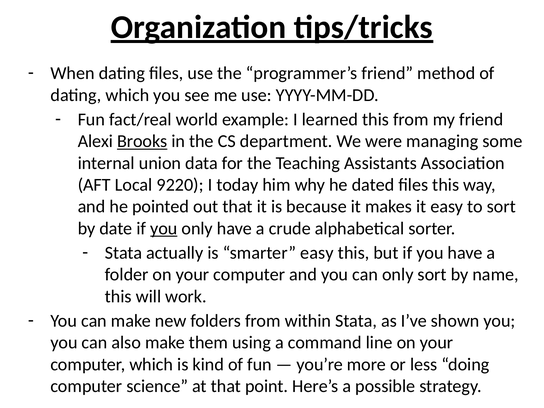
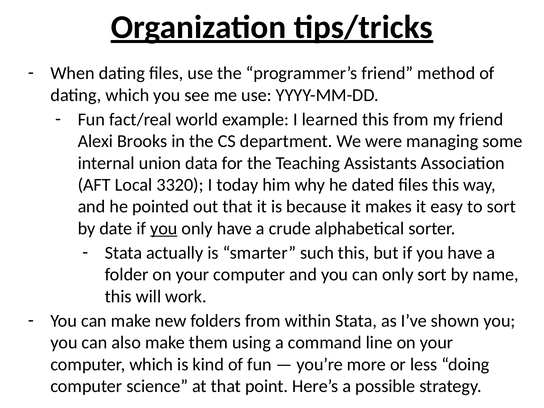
Brooks underline: present -> none
9220: 9220 -> 3320
smarter easy: easy -> such
